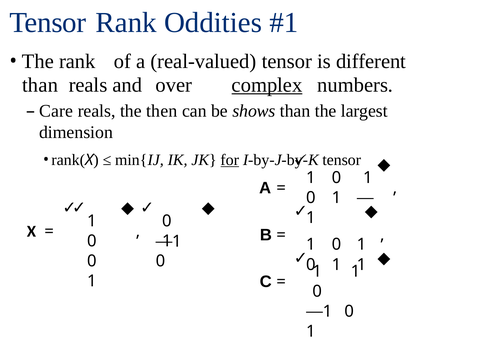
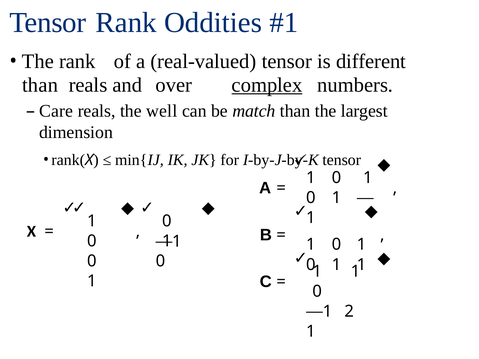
then: then -> well
shows: shows -> match
for underline: present -> none
0 at (349, 312): 0 -> 2
